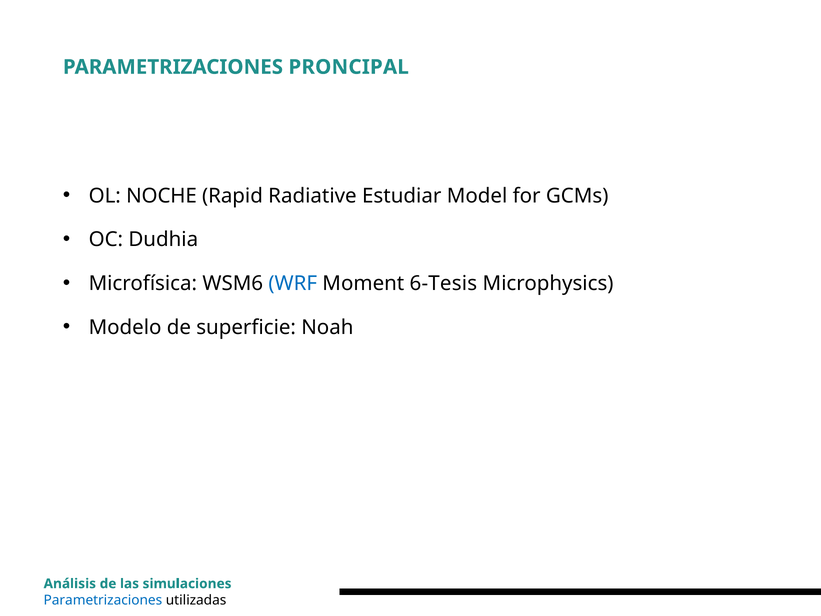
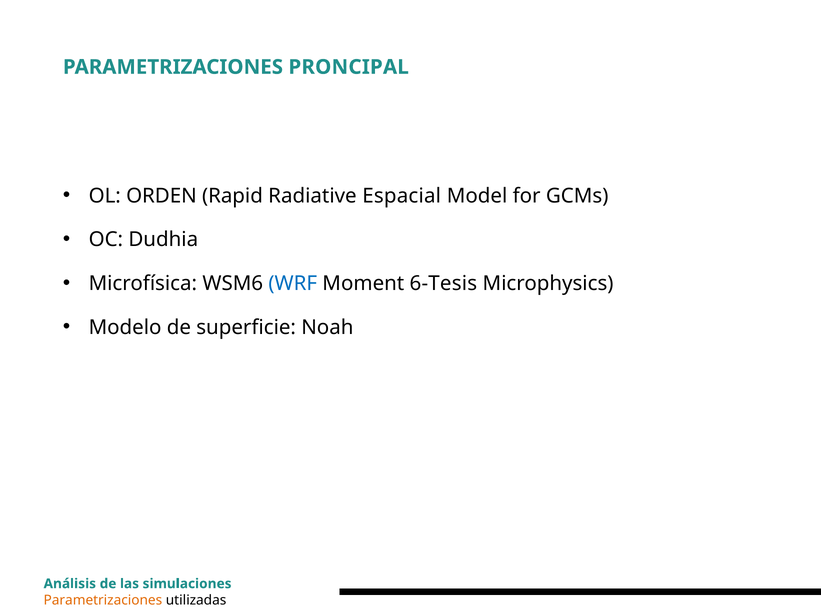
NOCHE: NOCHE -> ORDEN
Estudiar: Estudiar -> Espacial
Parametrizaciones at (103, 600) colour: blue -> orange
